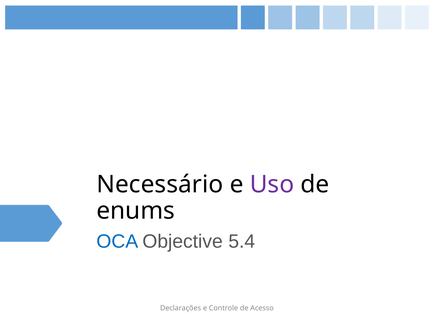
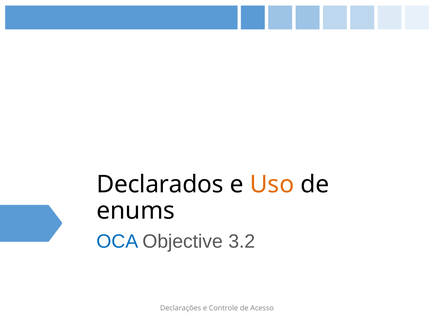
Necessário: Necessário -> Declarados
Uso colour: purple -> orange
5.4: 5.4 -> 3.2
